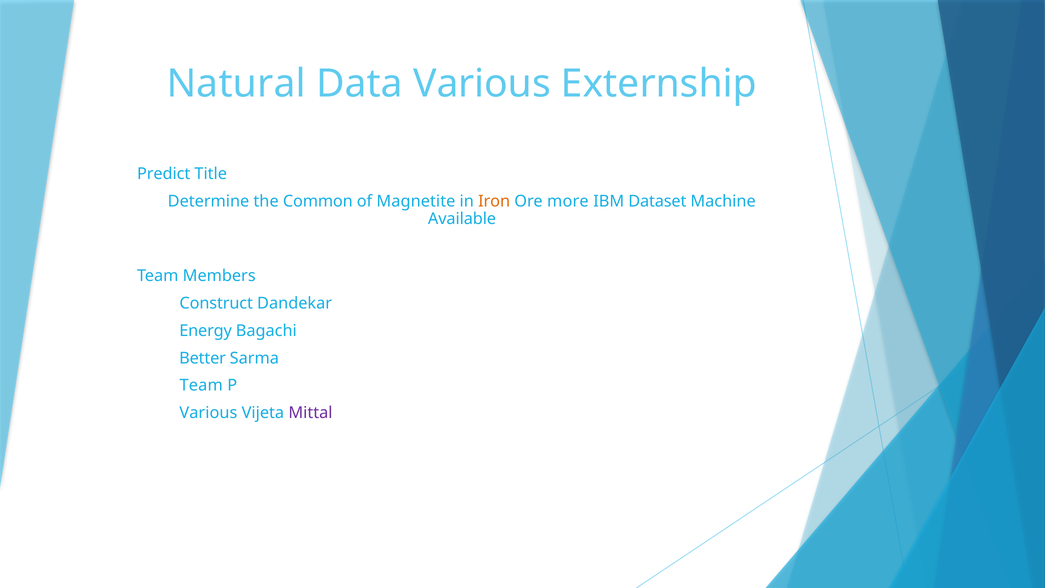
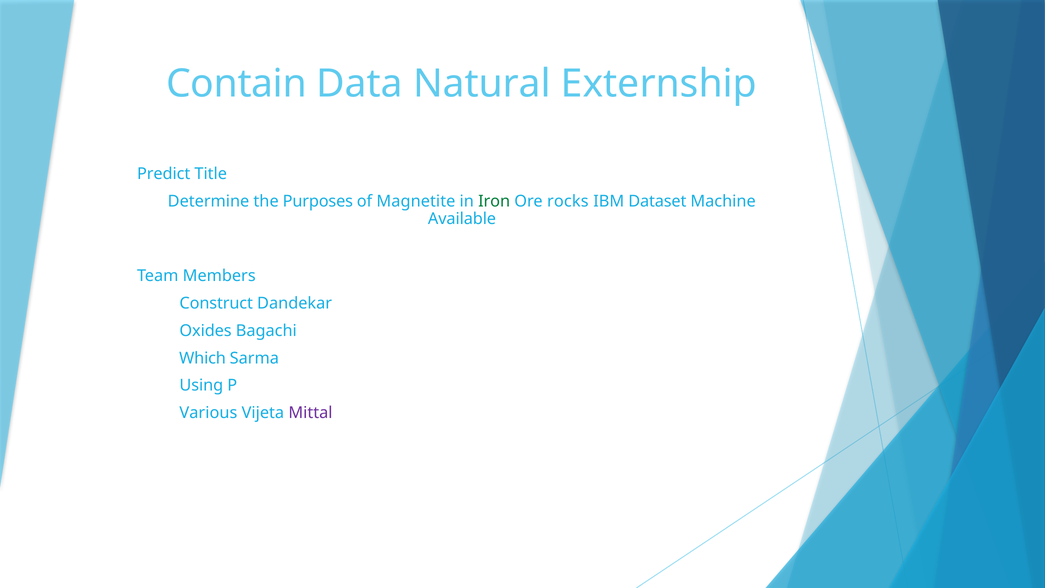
Natural: Natural -> Contain
Data Various: Various -> Natural
Common: Common -> Purposes
Iron colour: orange -> green
more: more -> rocks
Energy: Energy -> Oxides
Better: Better -> Which
Team at (201, 385): Team -> Using
